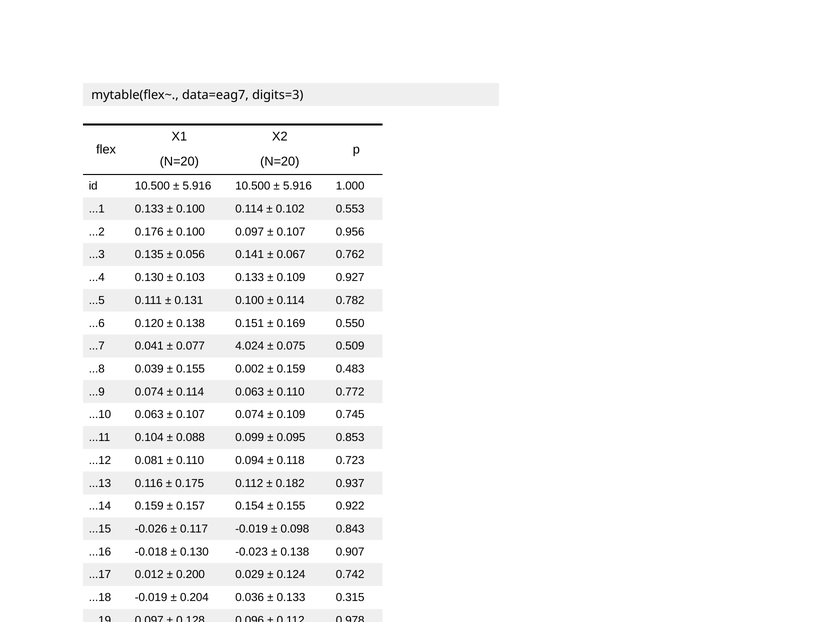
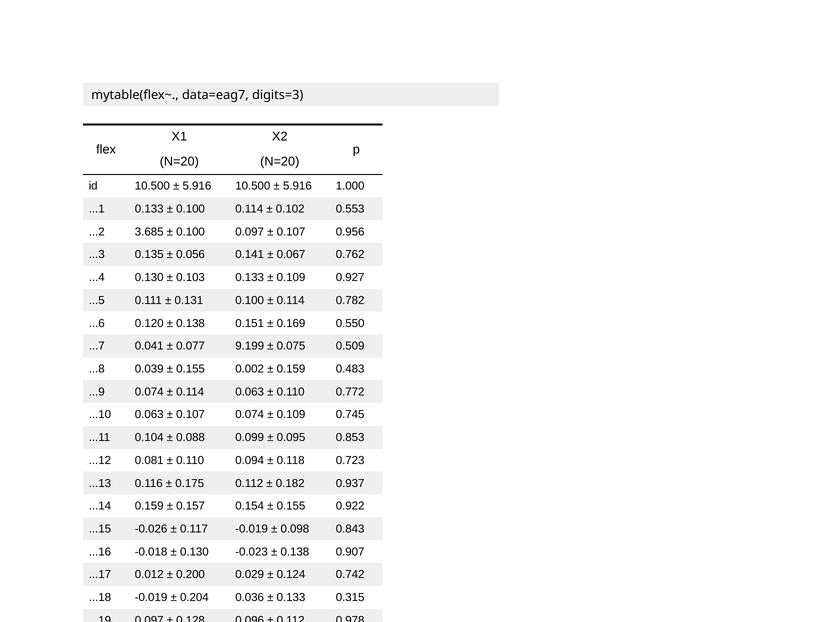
0.176: 0.176 -> 3.685
4.024: 4.024 -> 9.199
